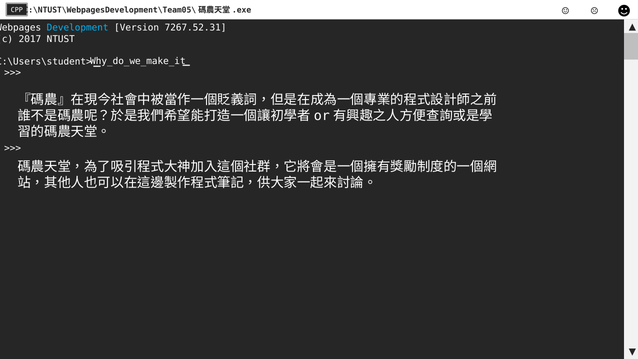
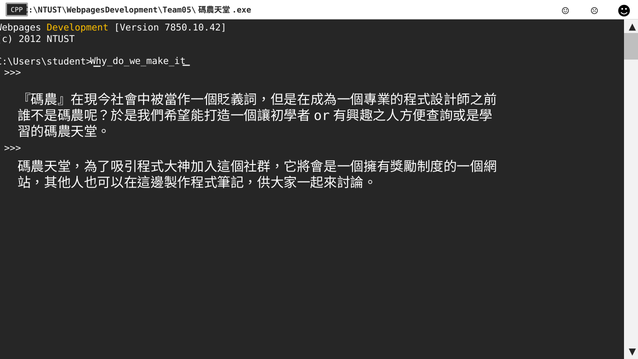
Development colour: light blue -> yellow
7267.52.31: 7267.52.31 -> 7850.10.42
2017: 2017 -> 2012
